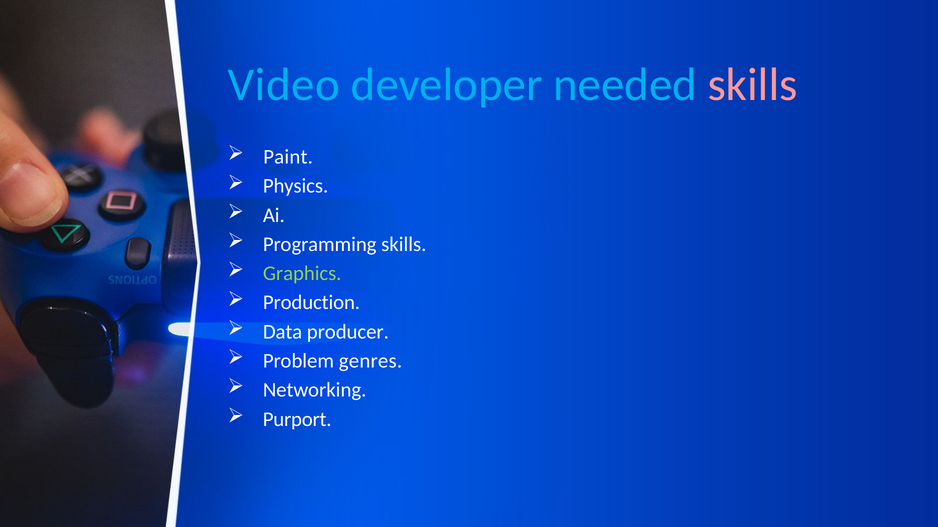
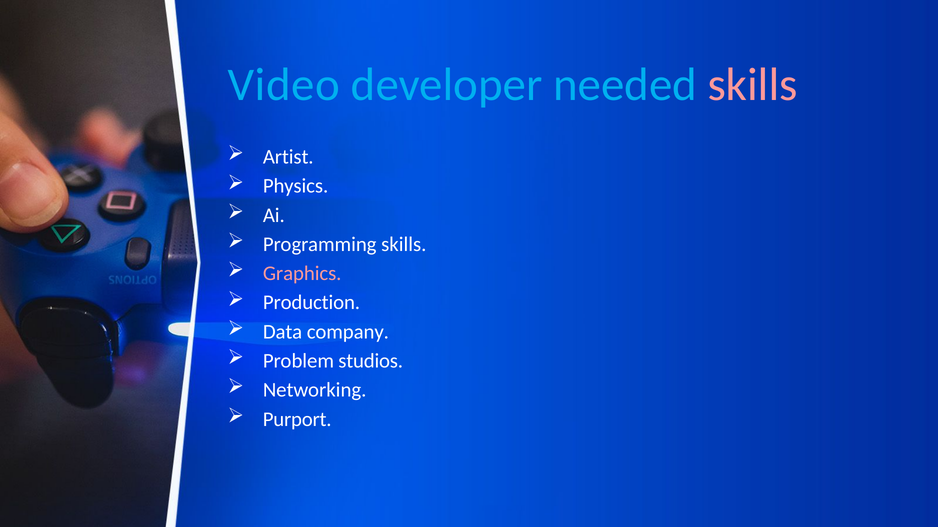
Paint: Paint -> Artist
Graphics colour: light green -> pink
producer: producer -> company
genres: genres -> studios
